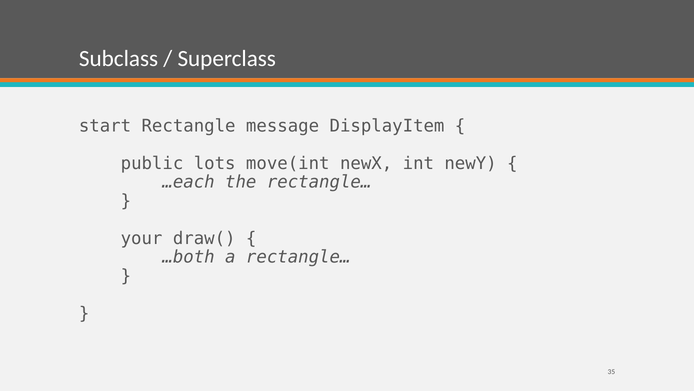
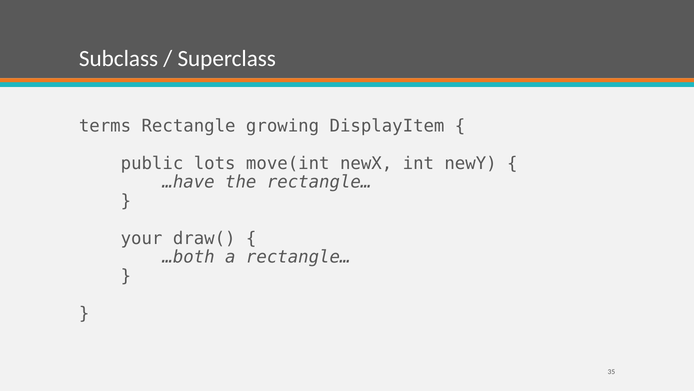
start: start -> terms
message: message -> growing
…each: …each -> …have
